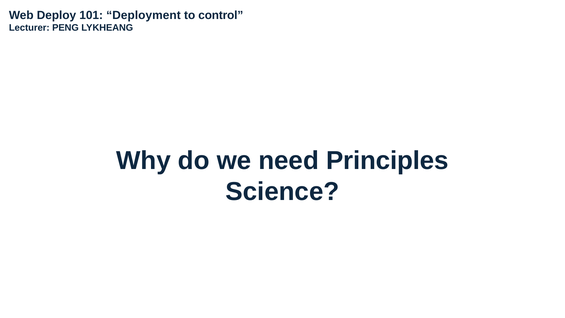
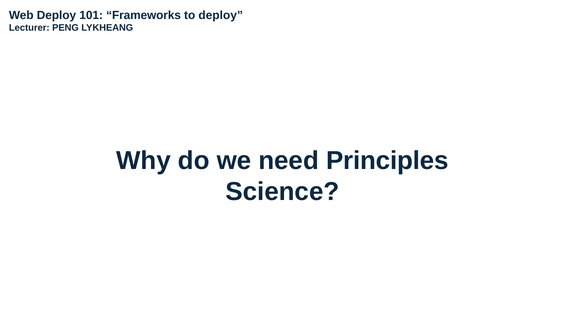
Deployment: Deployment -> Frameworks
to control: control -> deploy
